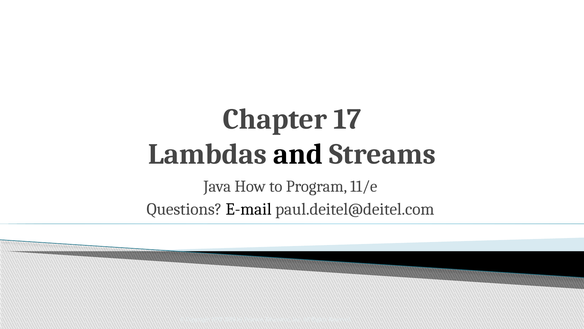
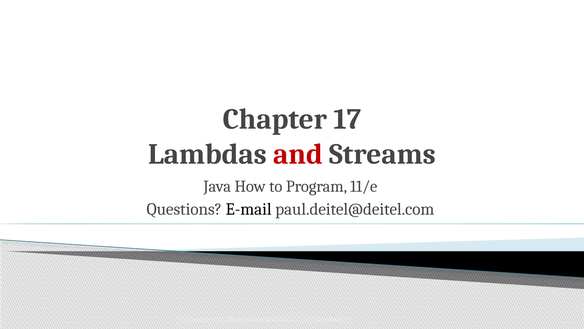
and colour: black -> red
